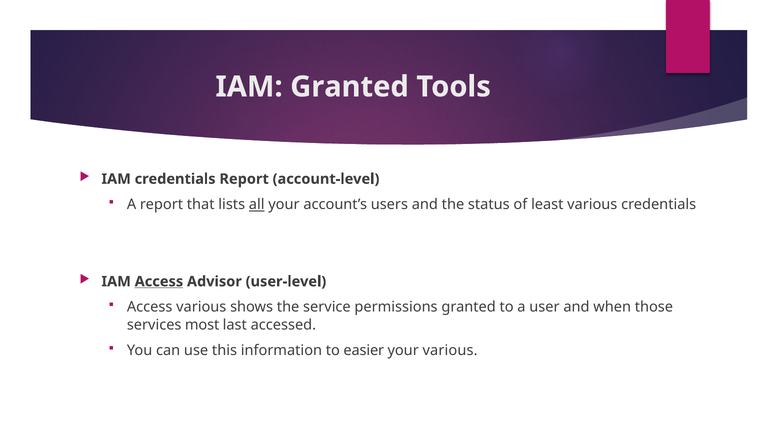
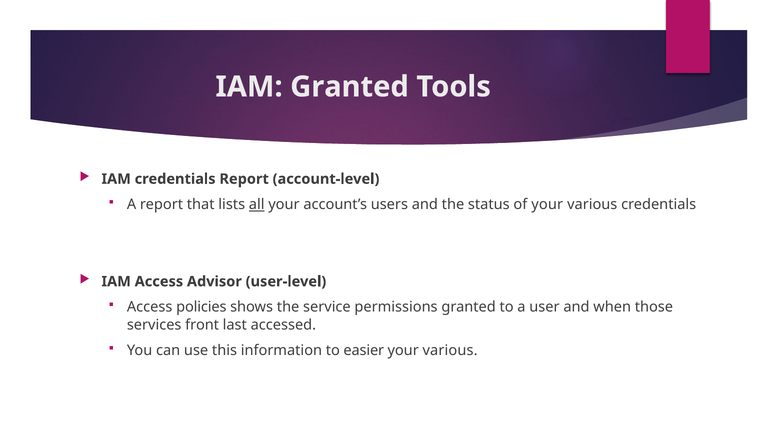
of least: least -> your
Access at (159, 281) underline: present -> none
Access various: various -> policies
most: most -> front
